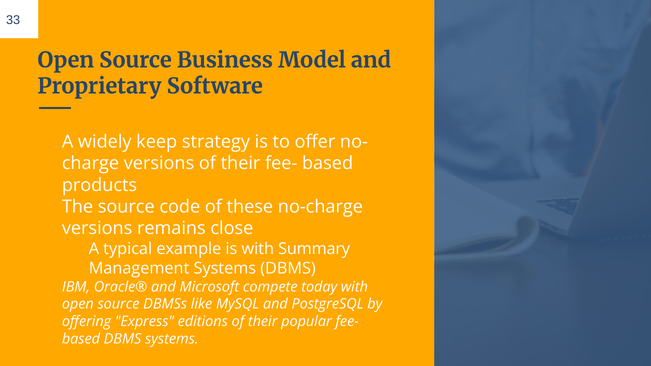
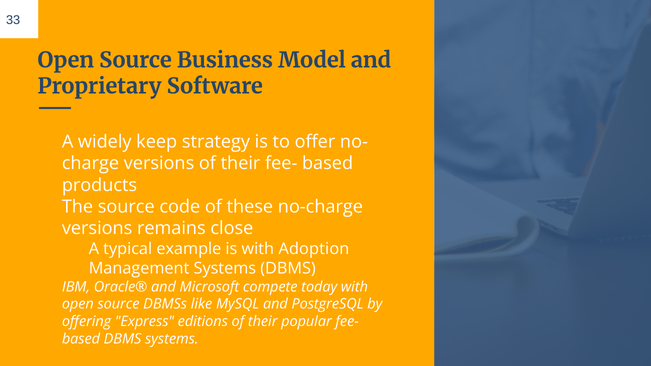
Summary: Summary -> Adoption
